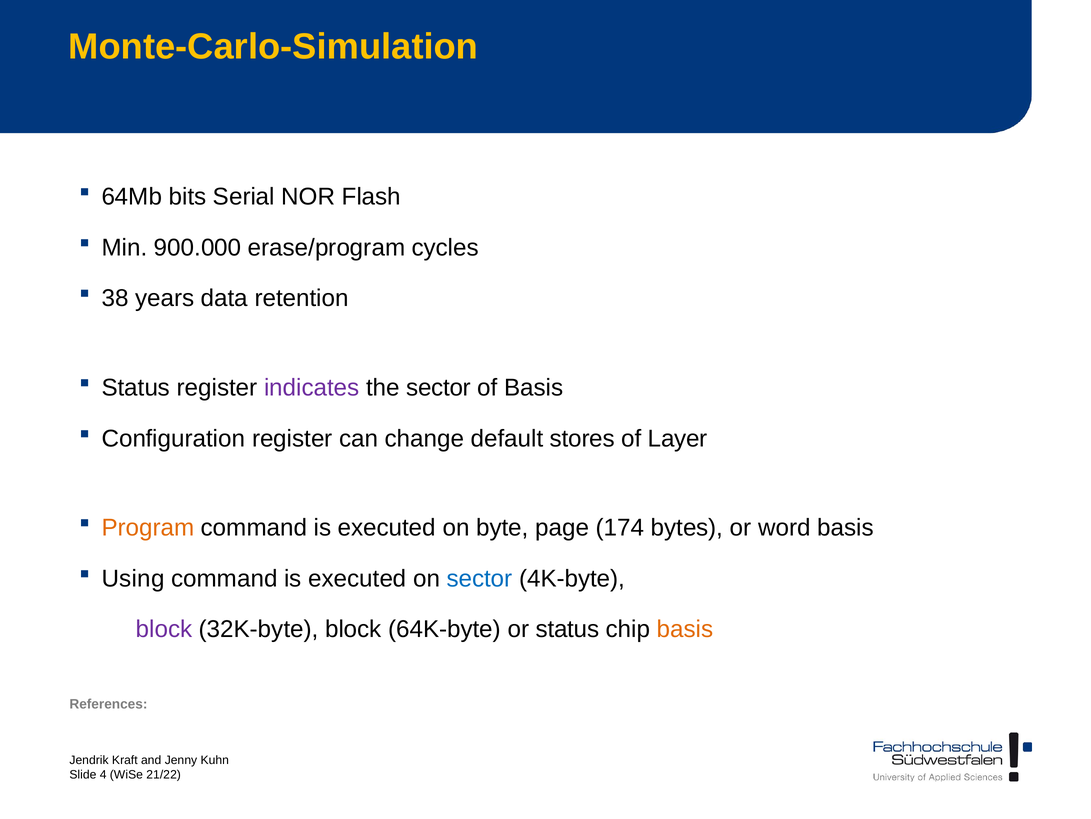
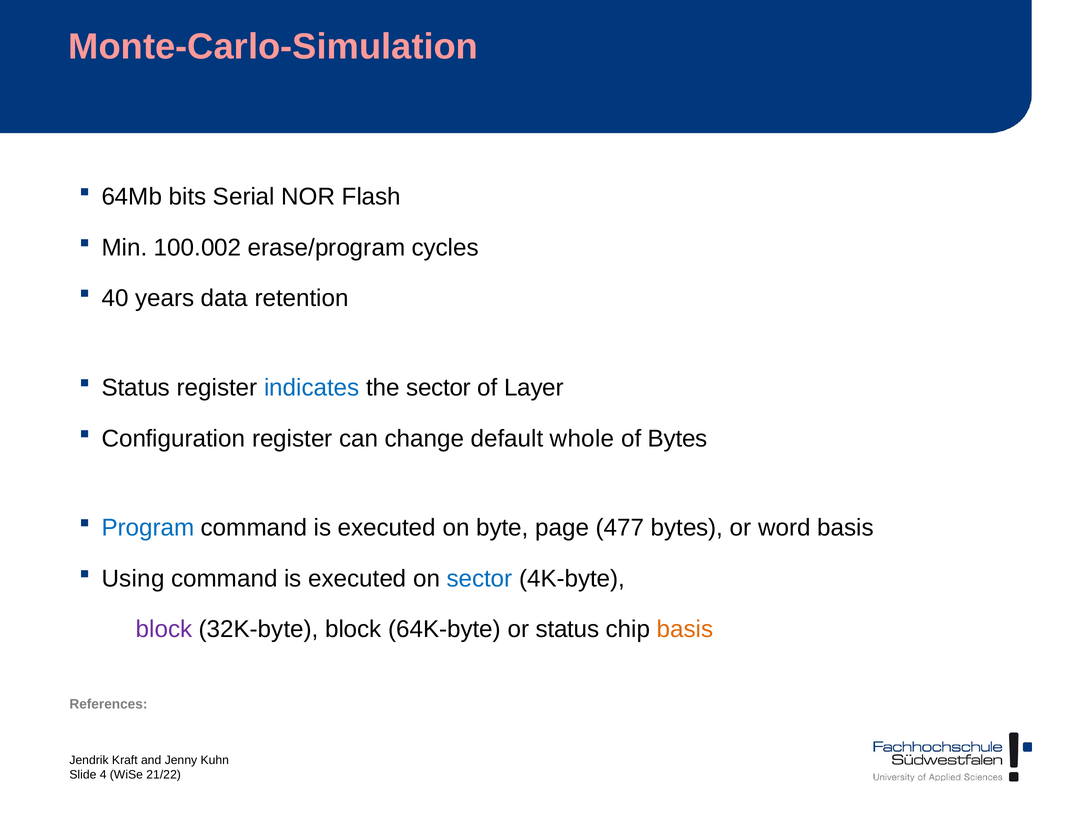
Monte-Carlo-Simulation colour: yellow -> pink
900.000: 900.000 -> 100.002
38: 38 -> 40
indicates colour: purple -> blue
of Basis: Basis -> Layer
stores: stores -> whole
of Layer: Layer -> Bytes
Program colour: orange -> blue
174: 174 -> 477
